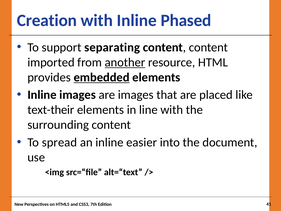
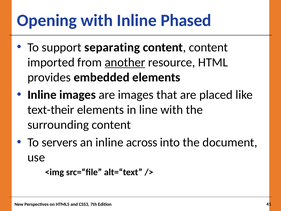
Creation: Creation -> Opening
embedded underline: present -> none
spread: spread -> servers
easier: easier -> across
